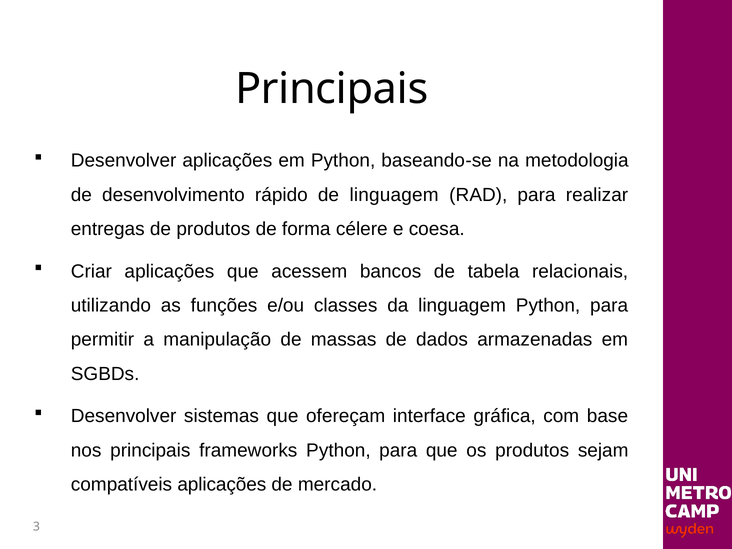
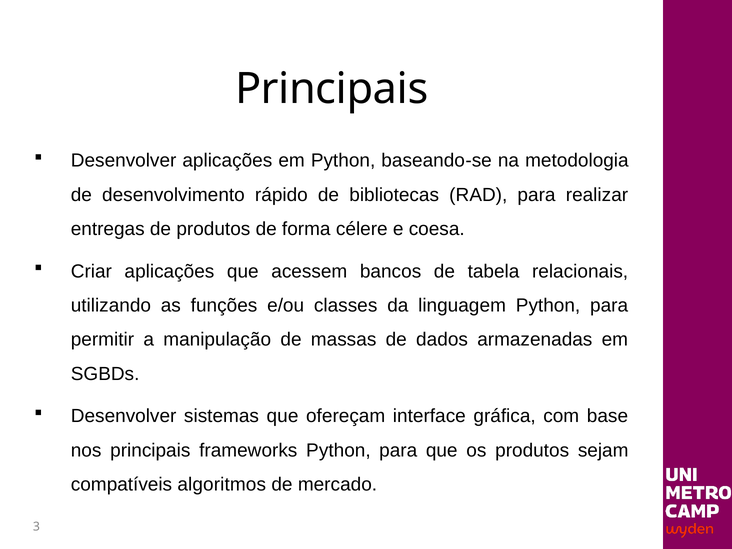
de linguagem: linguagem -> bibliotecas
compatíveis aplicações: aplicações -> algoritmos
